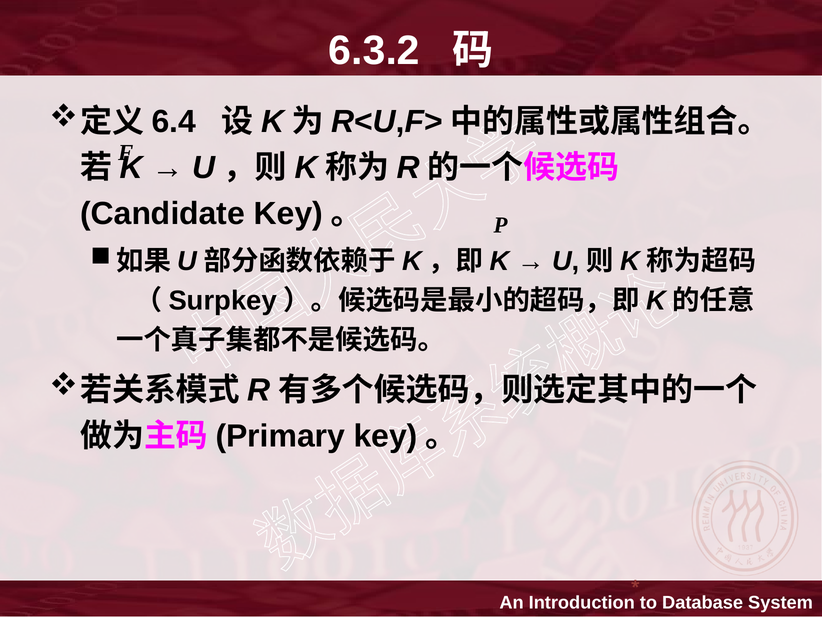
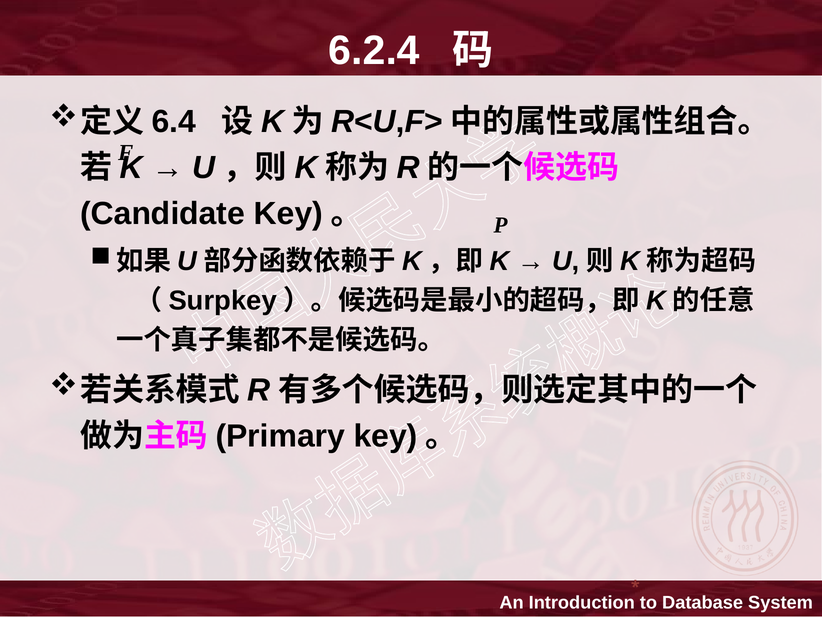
6.3.2: 6.3.2 -> 6.2.4
